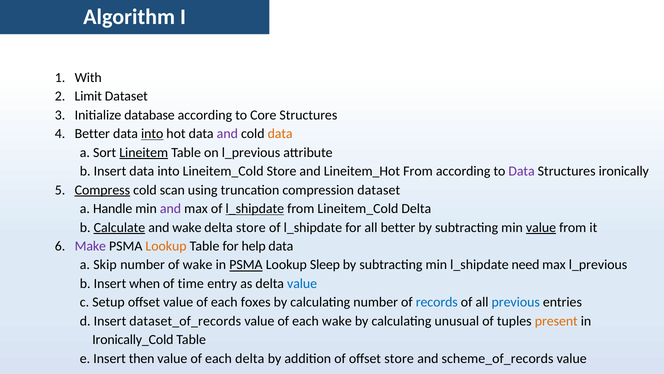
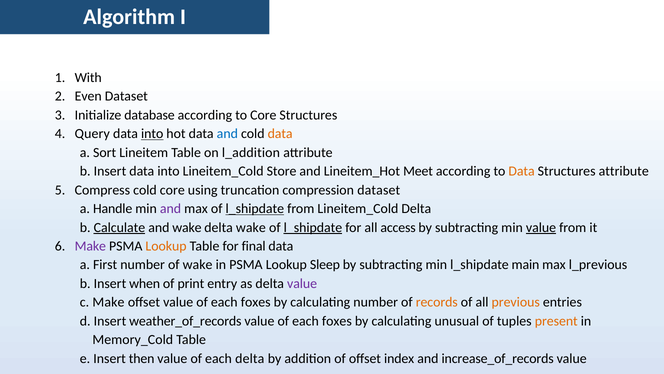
Limit: Limit -> Even
4 Better: Better -> Query
and at (227, 134) colour: purple -> blue
Lineitem underline: present -> none
on l_previous: l_previous -> l_addition
Lineitem_Hot From: From -> Meet
Data at (522, 171) colour: purple -> orange
Structures ironically: ironically -> attribute
Compress underline: present -> none
cold scan: scan -> core
delta store: store -> wake
l_shipdate at (313, 227) underline: none -> present
all better: better -> access
help: help -> final
Skip: Skip -> First
PSMA at (246, 265) underline: present -> none
need: need -> main
time: time -> print
value at (302, 283) colour: blue -> purple
c Setup: Setup -> Make
records colour: blue -> orange
previous colour: blue -> orange
dataset_of_records: dataset_of_records -> weather_of_records
wake at (337, 321): wake -> foxes
Ironically_Cold: Ironically_Cold -> Memory_Cold
offset store: store -> index
scheme_of_records: scheme_of_records -> increase_of_records
